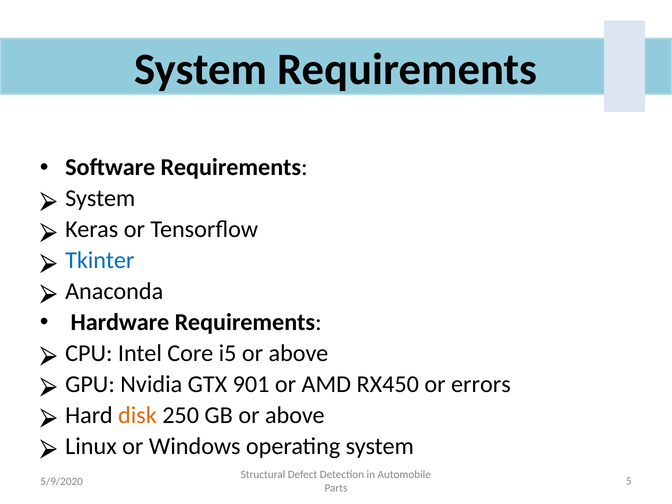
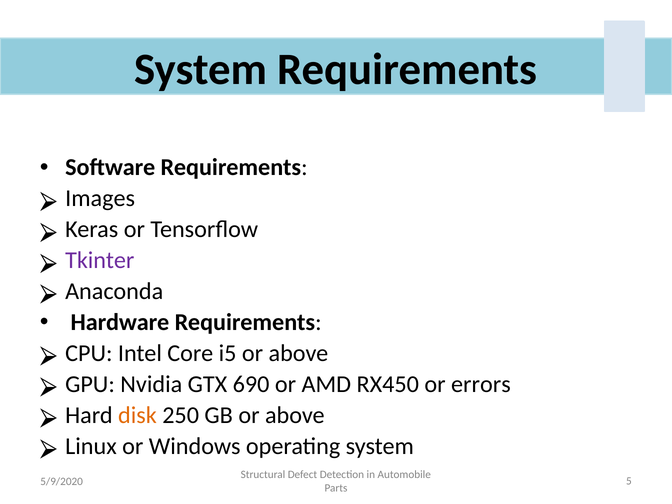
System at (100, 198): System -> Images
Tkinter colour: blue -> purple
901: 901 -> 690
